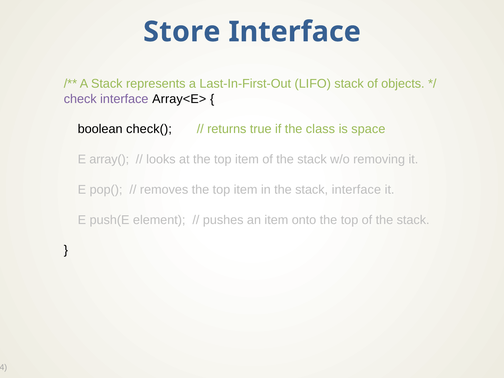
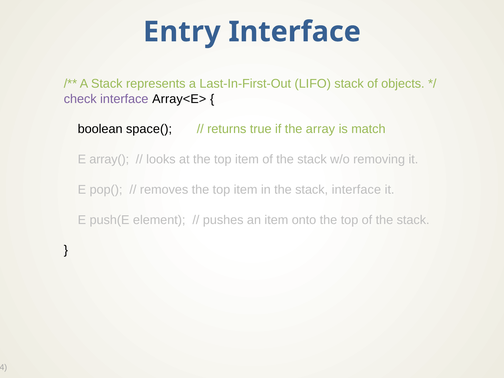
Store: Store -> Entry
check(: check( -> space(
class: class -> array
space: space -> match
